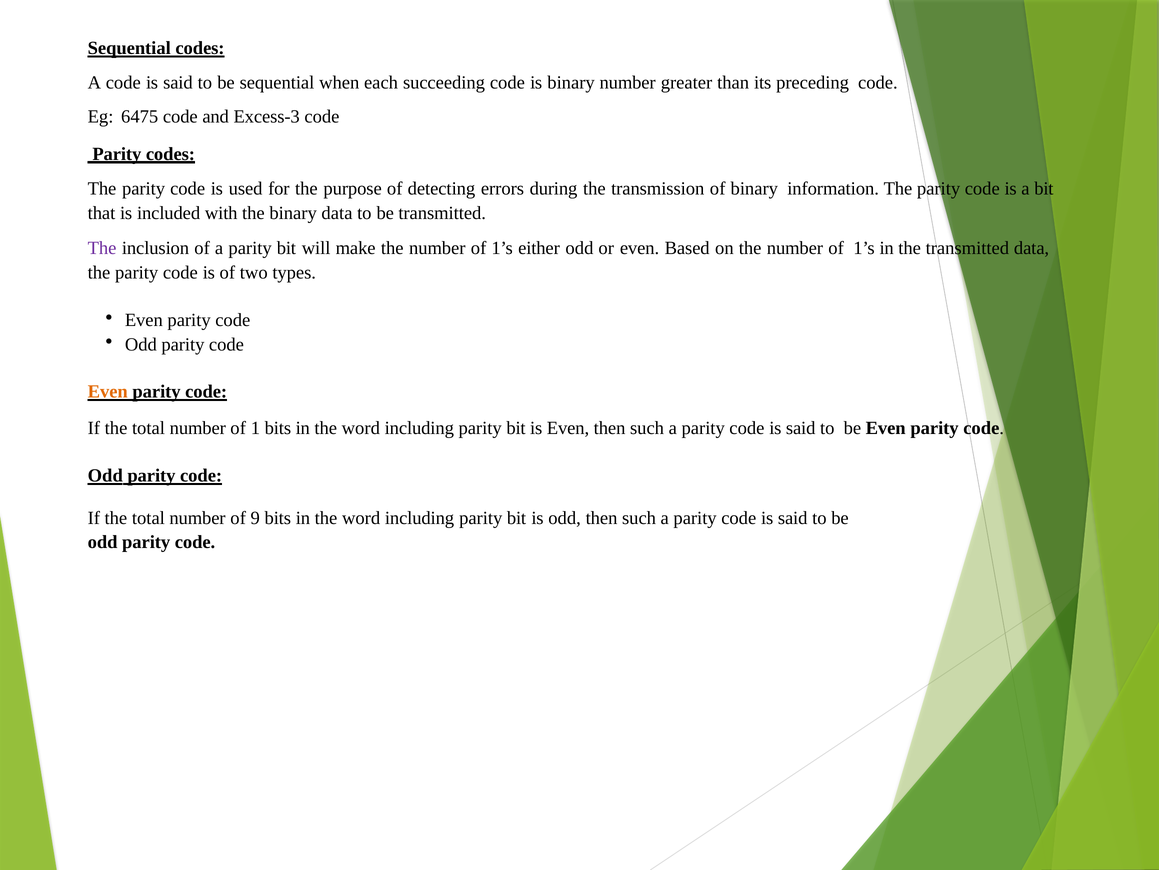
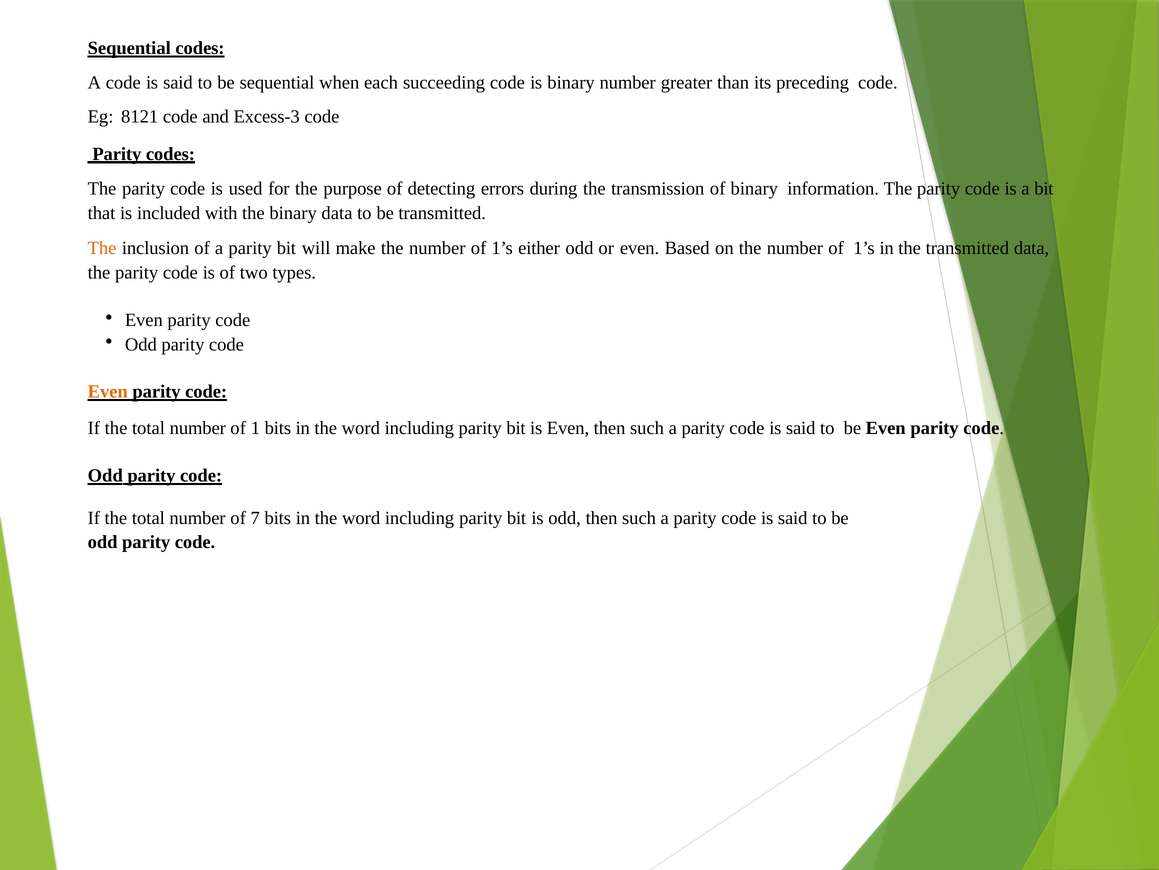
6475: 6475 -> 8121
The at (102, 248) colour: purple -> orange
9: 9 -> 7
